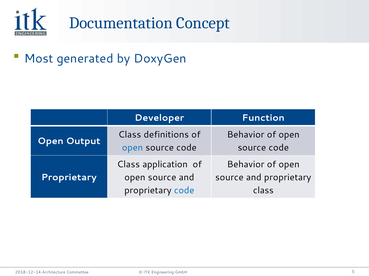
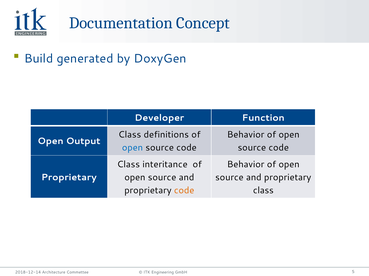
Most: Most -> Build
application: application -> interitance
code at (184, 191) colour: blue -> orange
